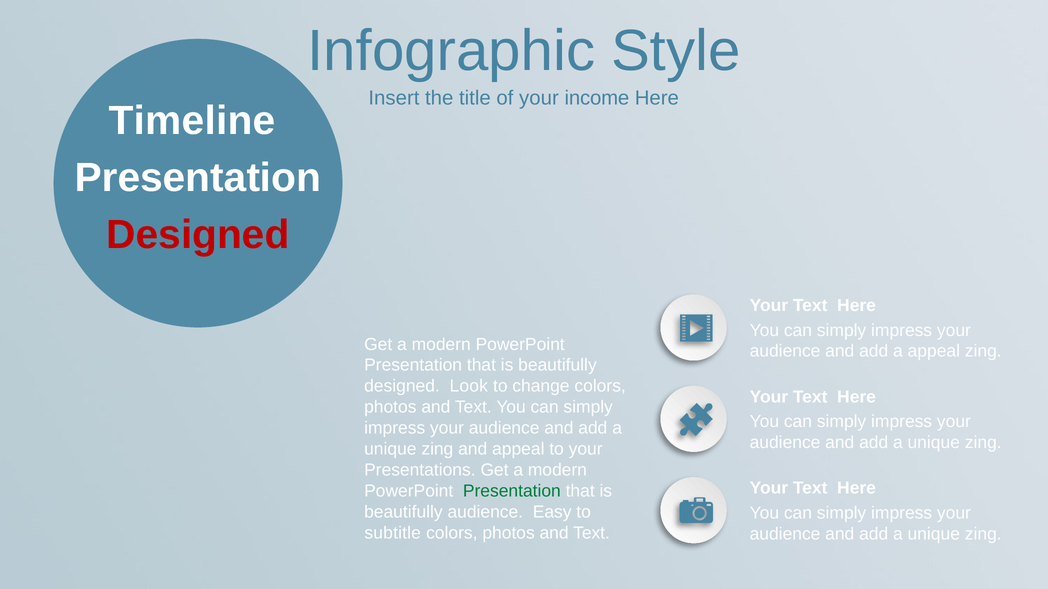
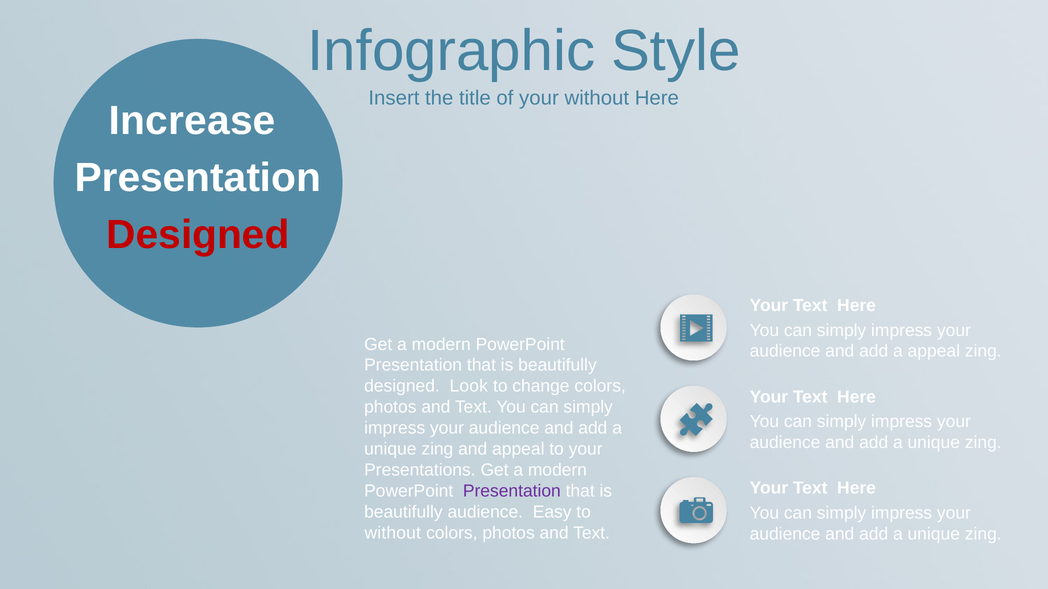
your income: income -> without
Timeline: Timeline -> Increase
Presentation at (512, 491) colour: green -> purple
subtitle at (393, 533): subtitle -> without
